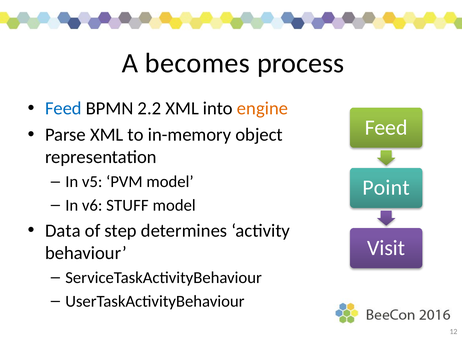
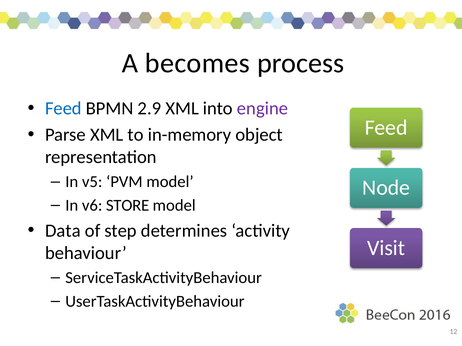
2.2: 2.2 -> 2.9
engine colour: orange -> purple
Point: Point -> Node
STUFF: STUFF -> STORE
